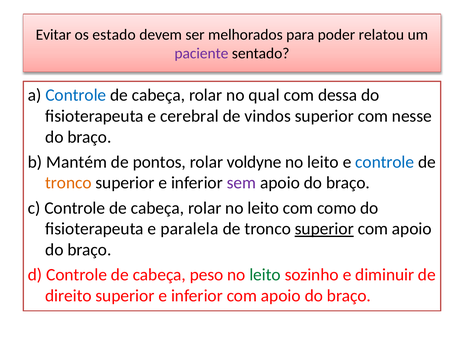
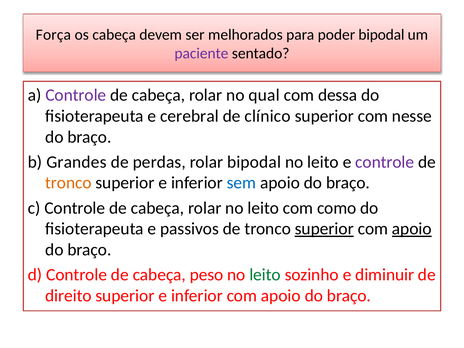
Evitar: Evitar -> Força
os estado: estado -> cabeça
poder relatou: relatou -> bipodal
Controle at (76, 95) colour: blue -> purple
vindos: vindos -> clínico
Mantém: Mantém -> Grandes
pontos: pontos -> perdas
rolar voldyne: voldyne -> bipodal
controle at (385, 162) colour: blue -> purple
sem colour: purple -> blue
paralela: paralela -> passivos
apoio at (412, 229) underline: none -> present
